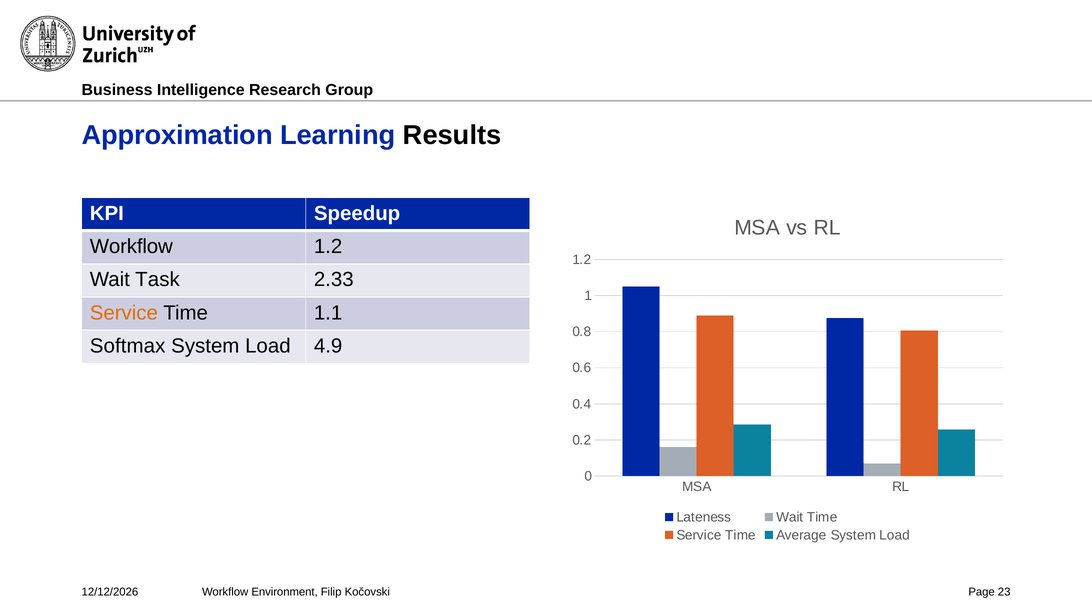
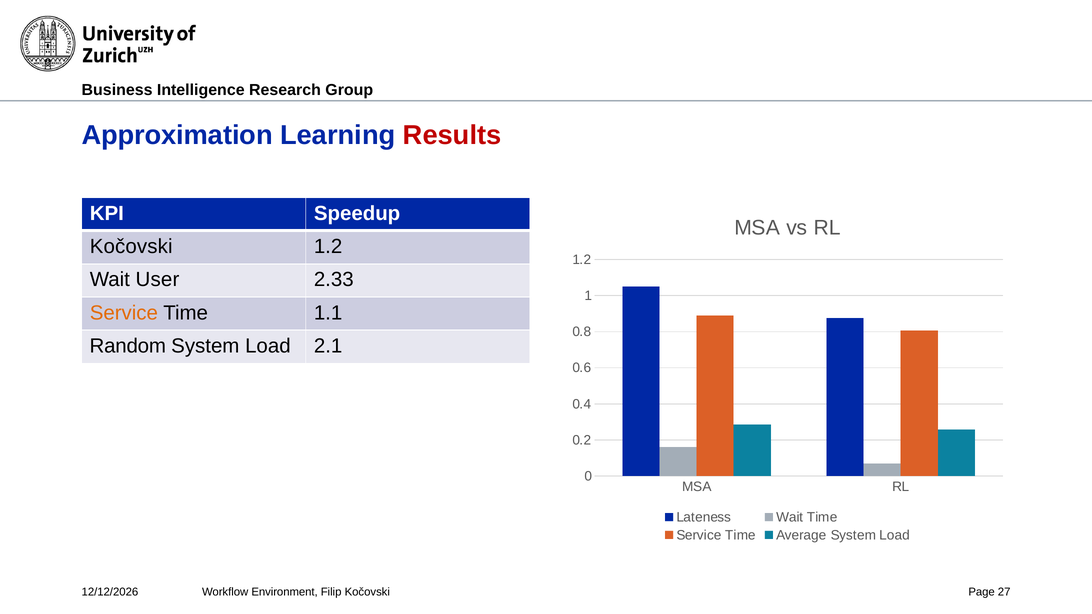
Results colour: black -> red
Workflow at (131, 247): Workflow -> Kočovski
Task: Task -> User
Softmax: Softmax -> Random
4.9: 4.9 -> 2.1
23: 23 -> 27
